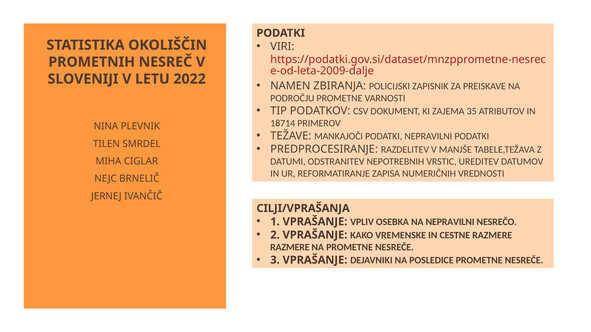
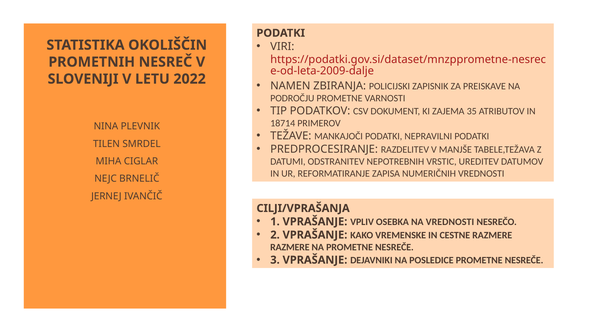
NA NEPRAVILNI: NEPRAVILNI -> VREDNOSTI
